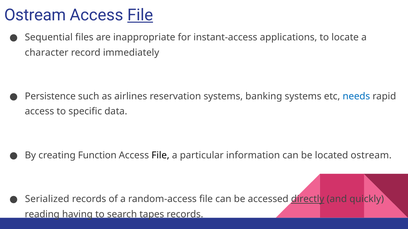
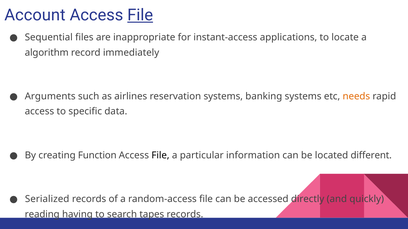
Ostream at (35, 15): Ostream -> Account
character: character -> algorithm
Persistence: Persistence -> Arguments
needs colour: blue -> orange
located ostream: ostream -> different
directly underline: present -> none
